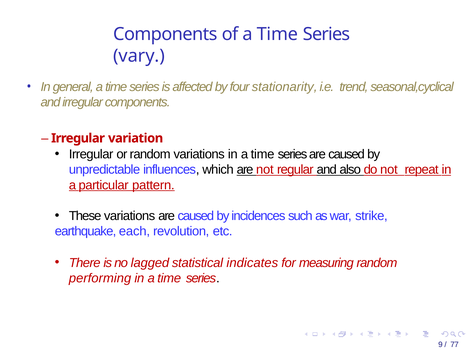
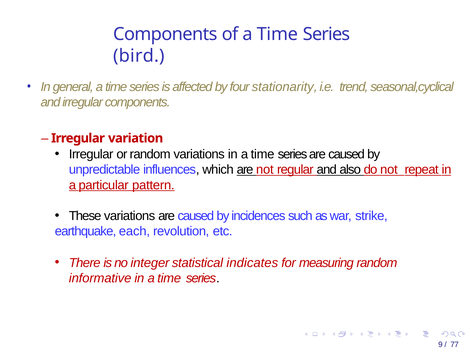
vary: vary -> bird
lagged: lagged -> integer
performing: performing -> informative
